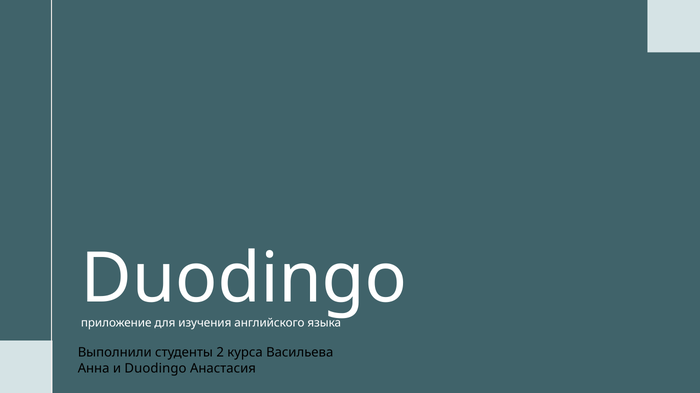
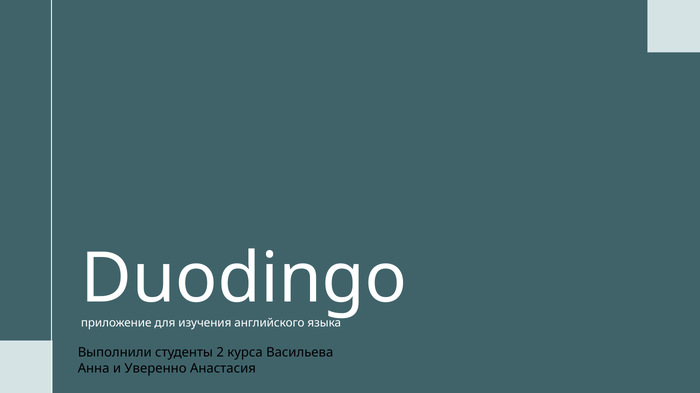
и Duodingo: Duodingo -> Уверенно
